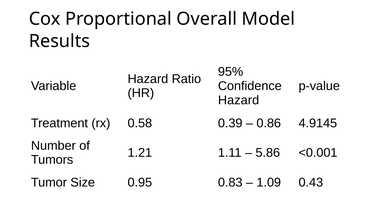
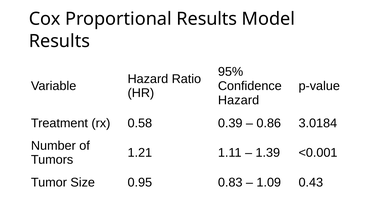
Proportional Overall: Overall -> Results
4.9145: 4.9145 -> 3.0184
5.86: 5.86 -> 1.39
